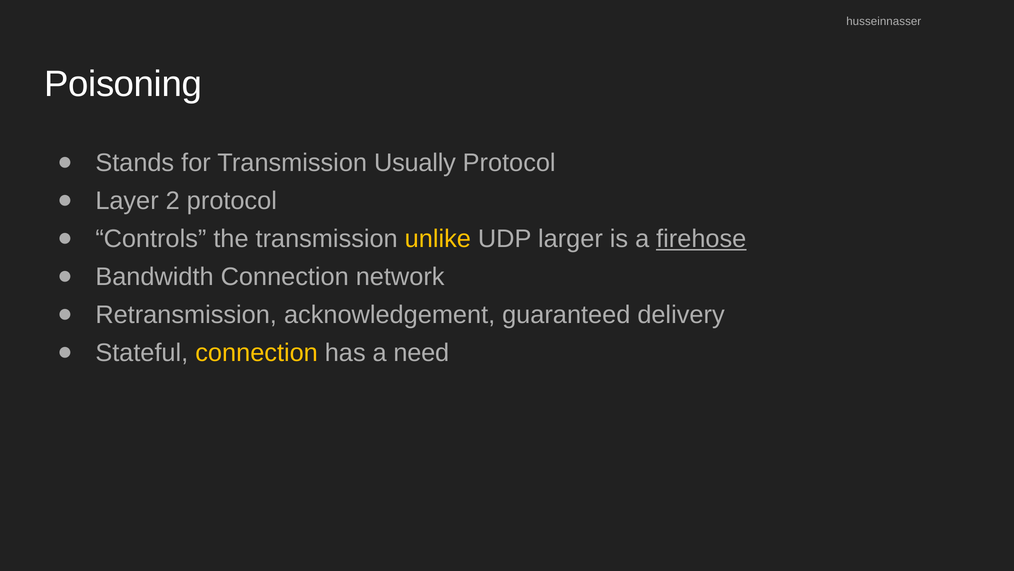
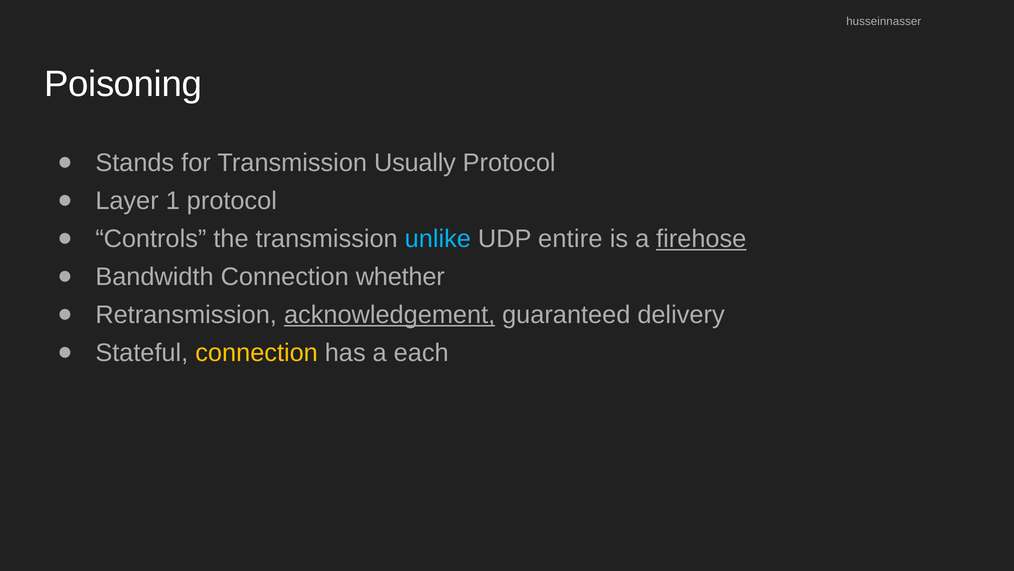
2: 2 -> 1
unlike colour: yellow -> light blue
larger: larger -> entire
network: network -> whether
acknowledgement underline: none -> present
need: need -> each
